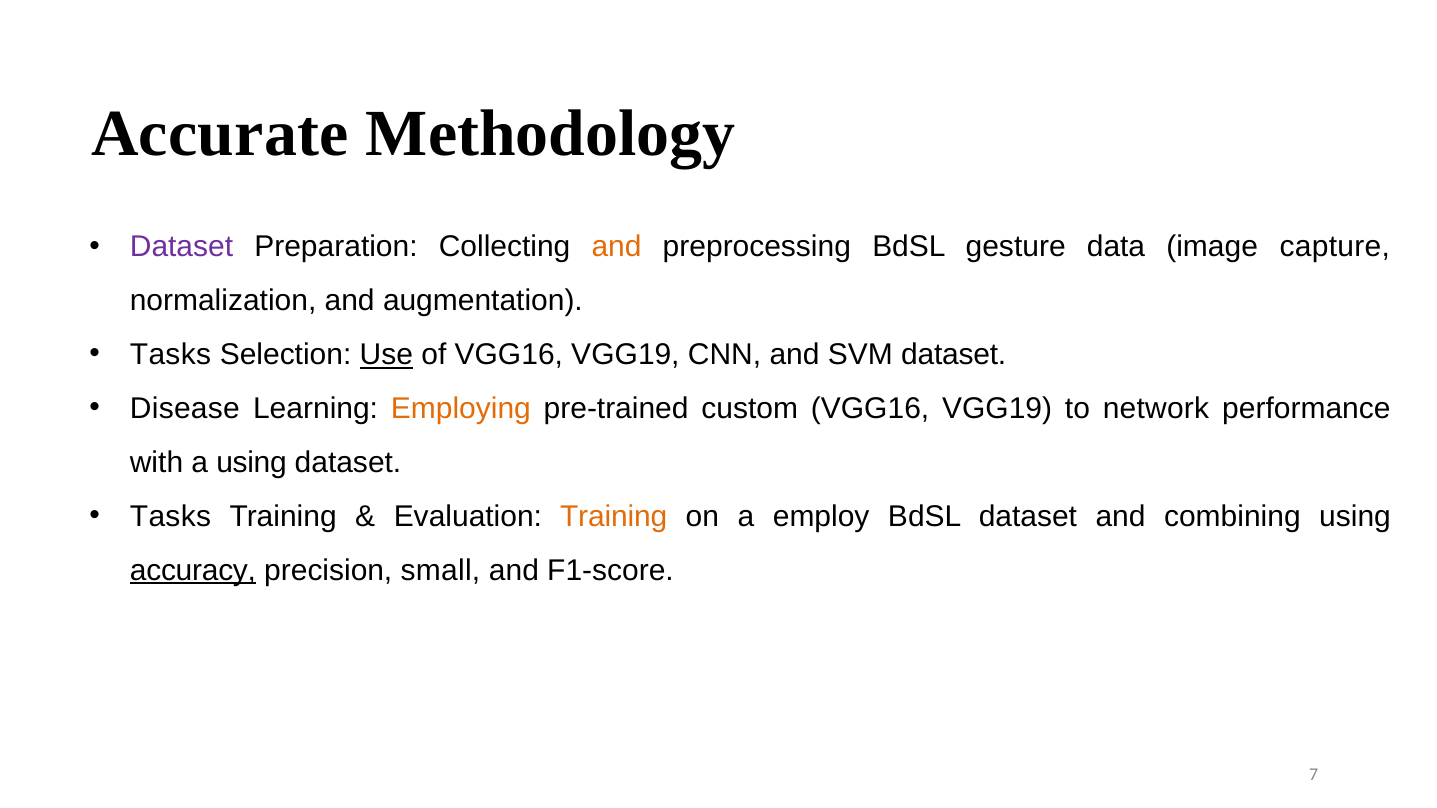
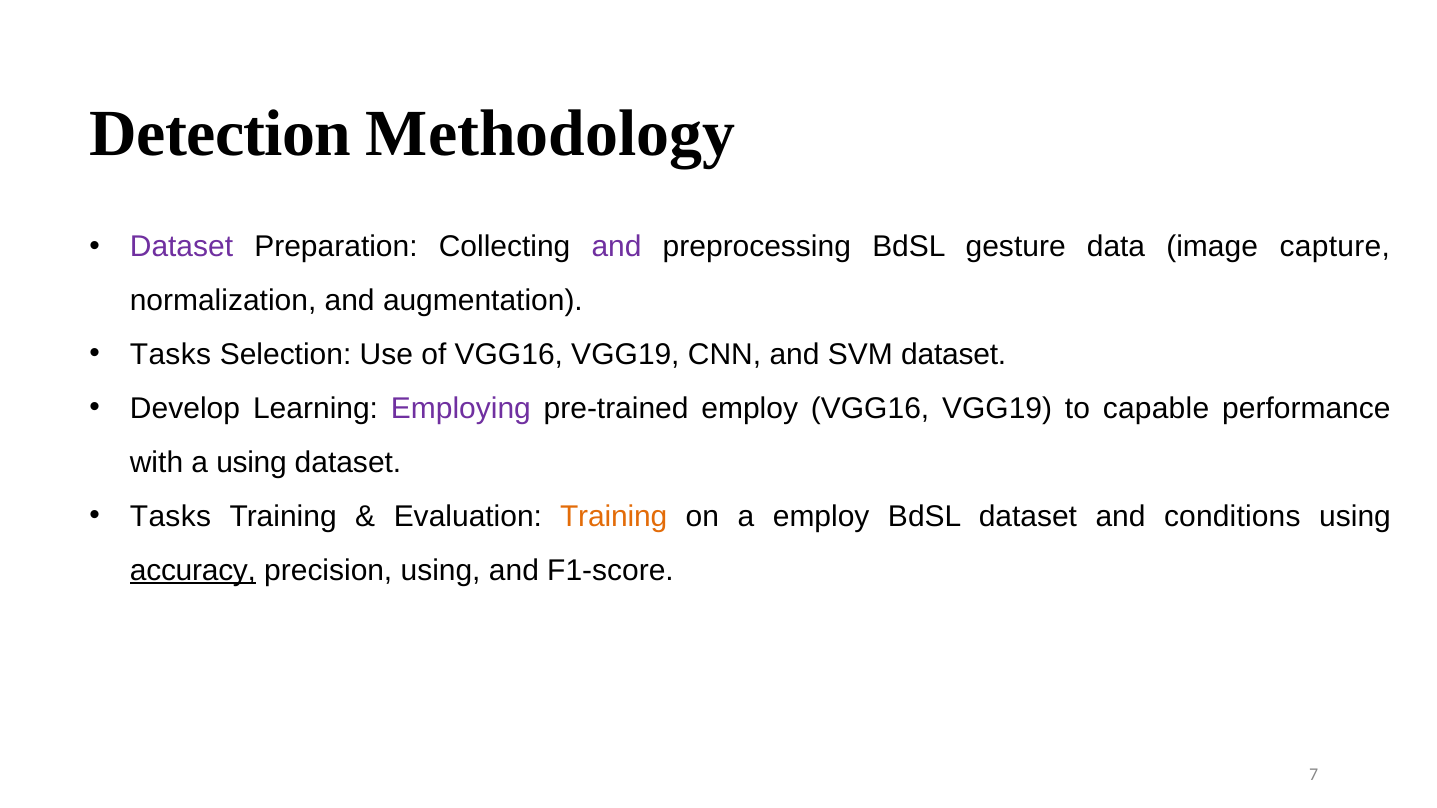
Accurate: Accurate -> Detection
and at (617, 247) colour: orange -> purple
Use underline: present -> none
Disease: Disease -> Develop
Employing colour: orange -> purple
pre-trained custom: custom -> employ
network: network -> capable
combining: combining -> conditions
precision small: small -> using
